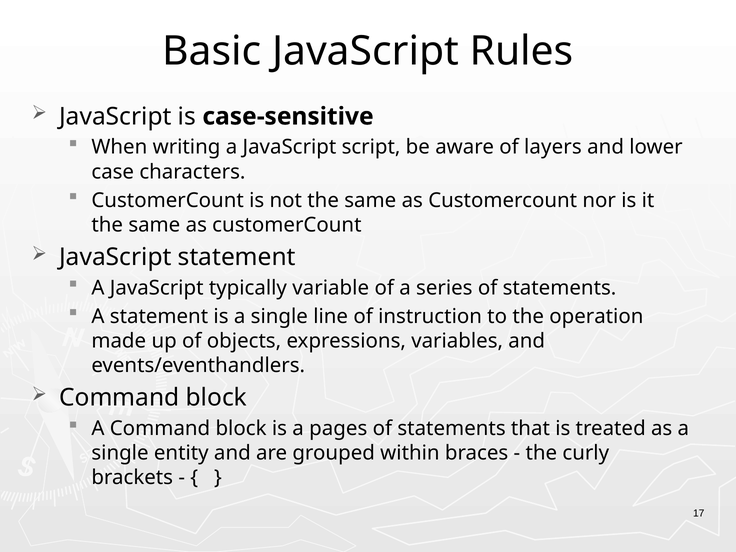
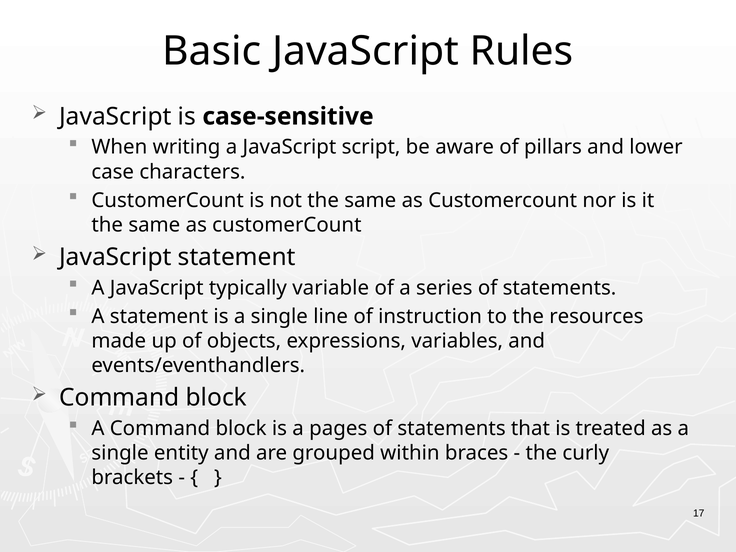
layers: layers -> pillars
operation: operation -> resources
